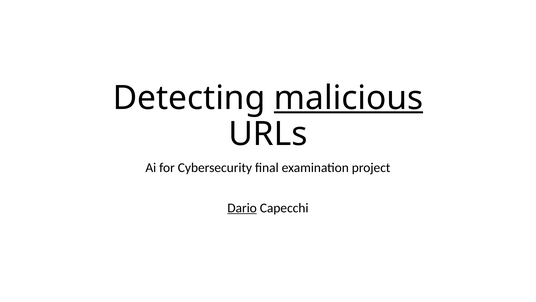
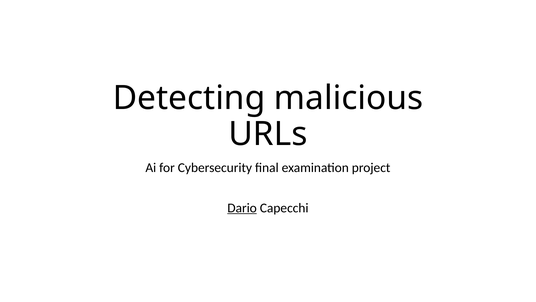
malicious underline: present -> none
